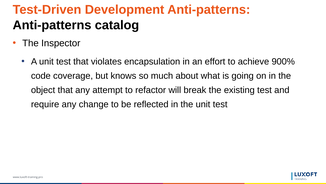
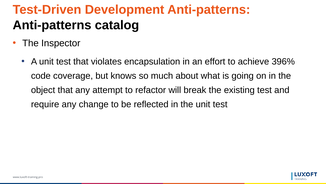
900%: 900% -> 396%
